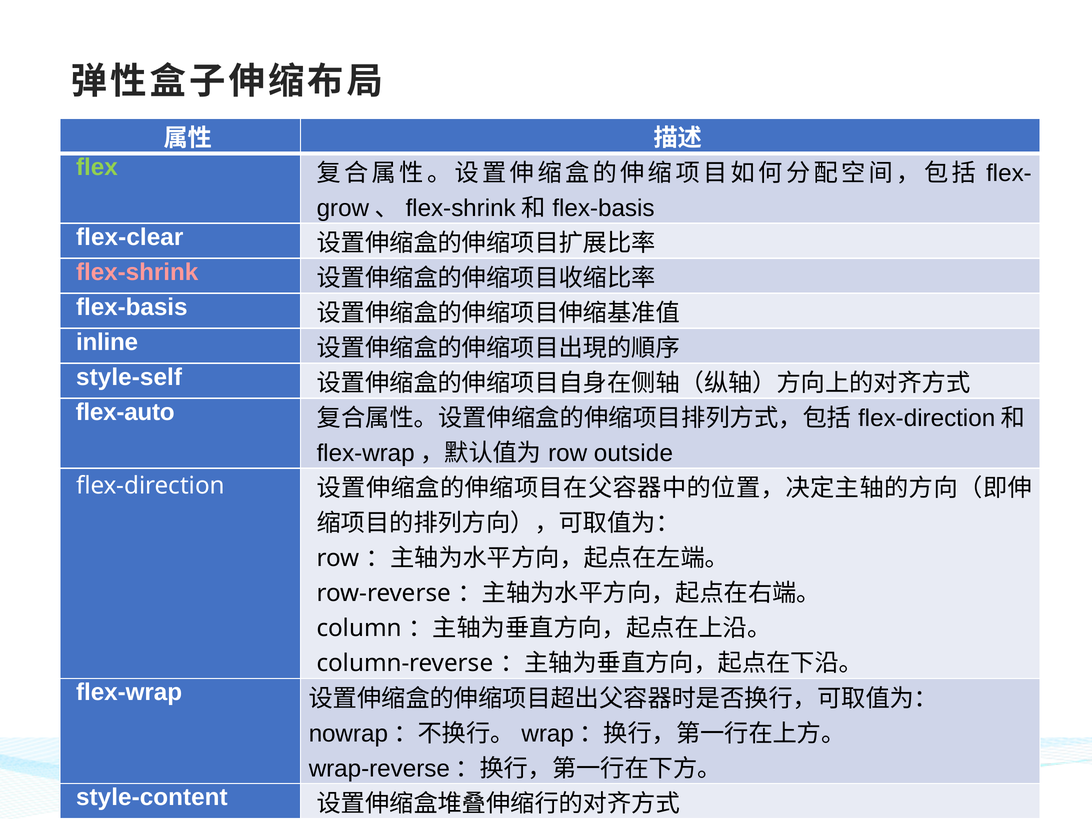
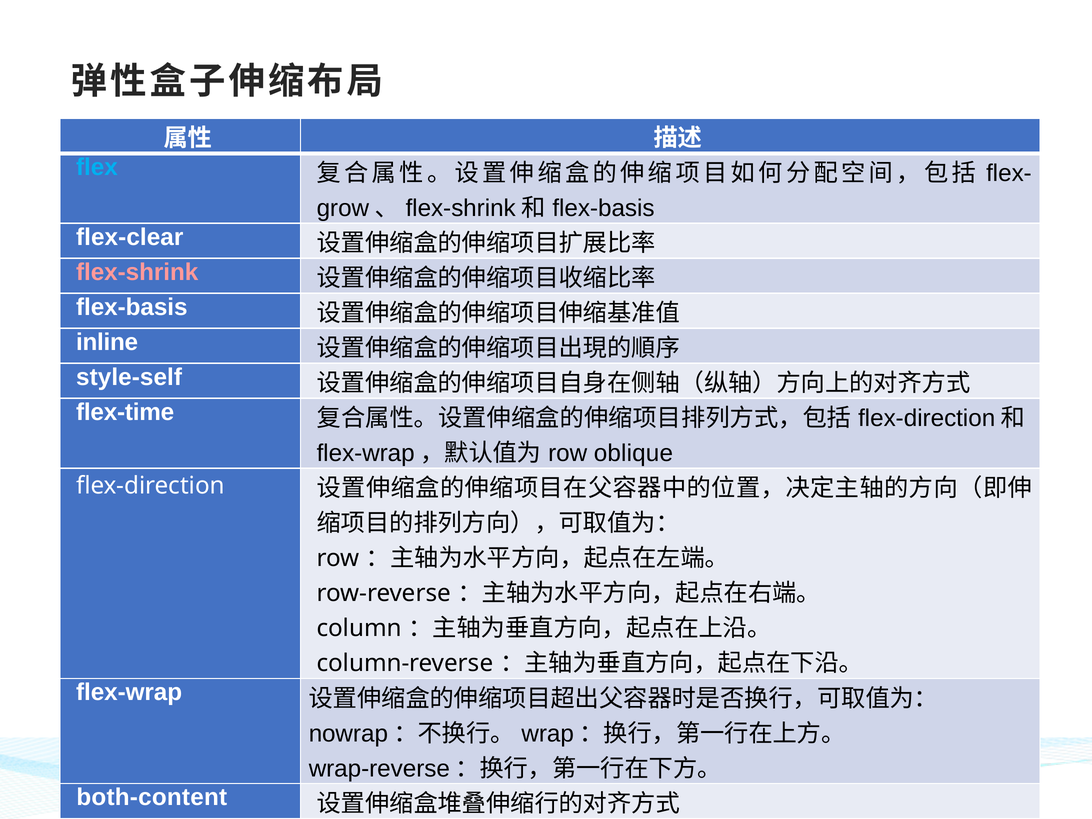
flex colour: light green -> light blue
flex-auto: flex-auto -> flex-time
outside: outside -> oblique
style-content: style-content -> both-content
